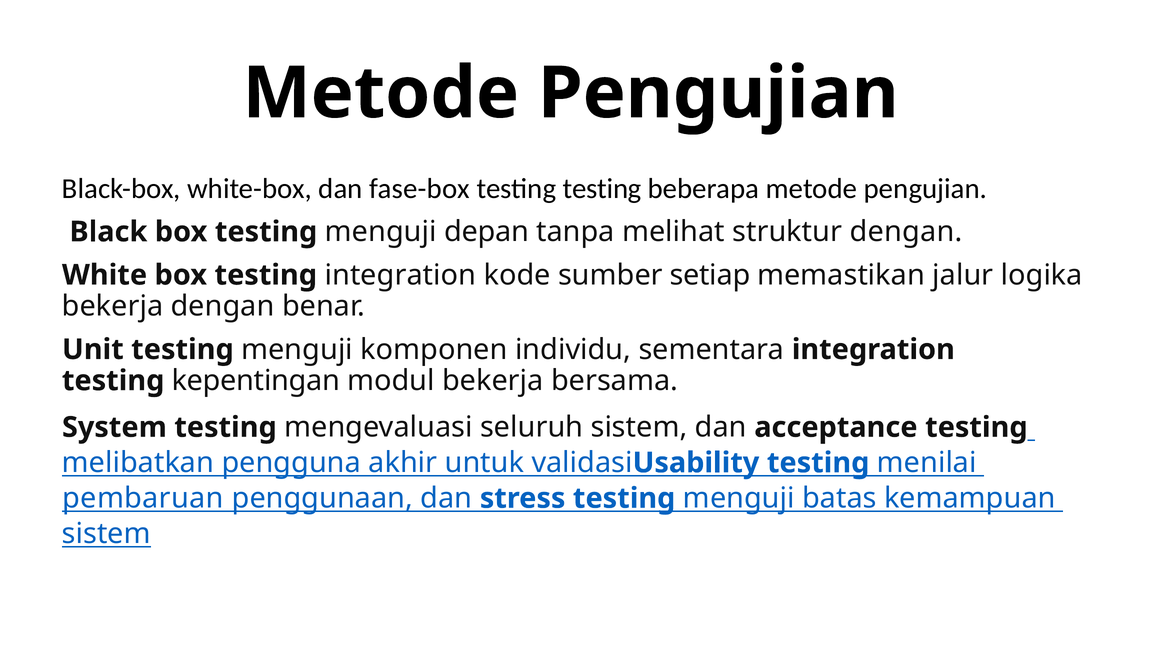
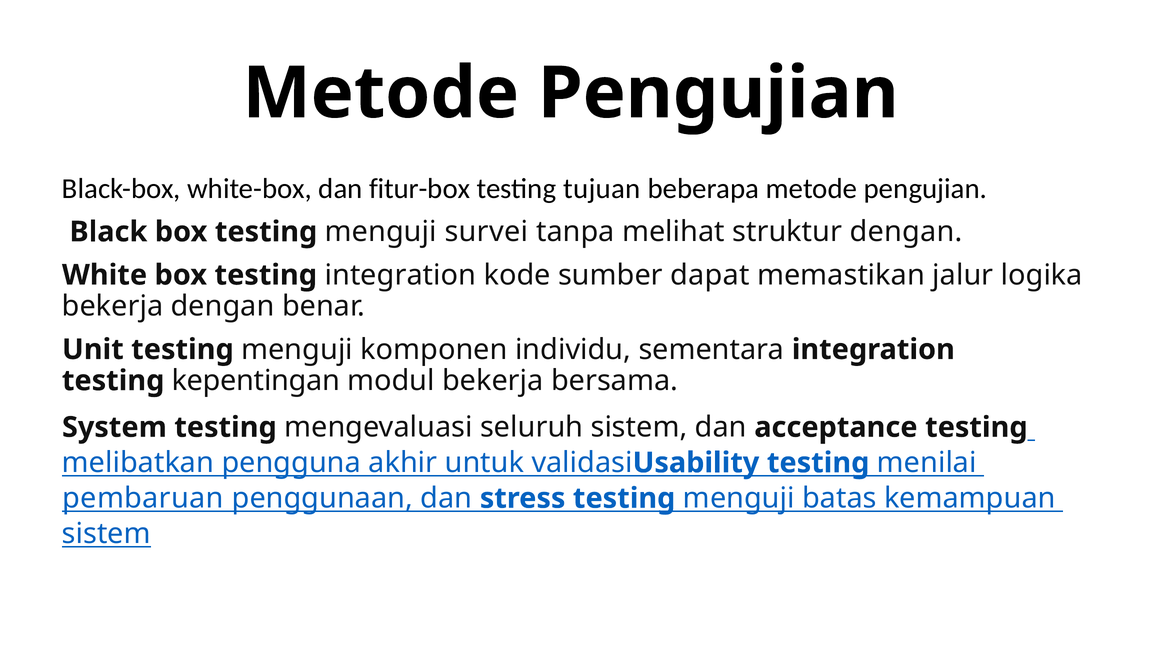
fase-box: fase-box -> fitur-box
testing testing: testing -> tujuan
depan: depan -> survei
setiap: setiap -> dapat
